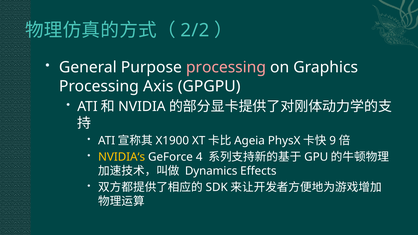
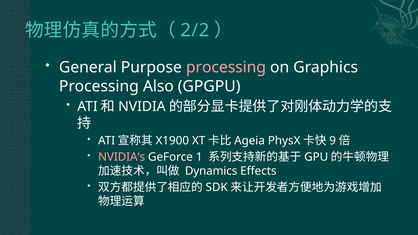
Axis: Axis -> Also
NVIDIA‘s colour: yellow -> pink
4: 4 -> 1
